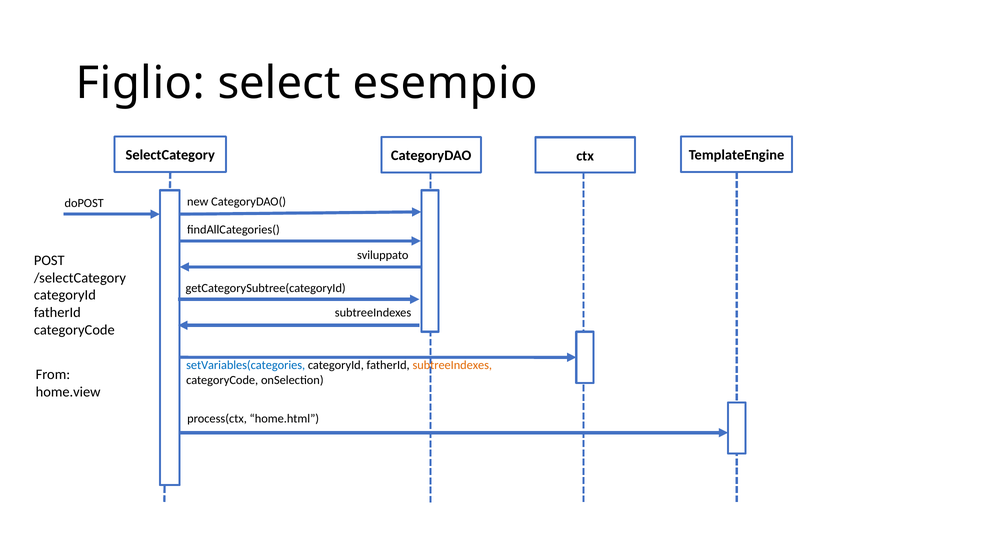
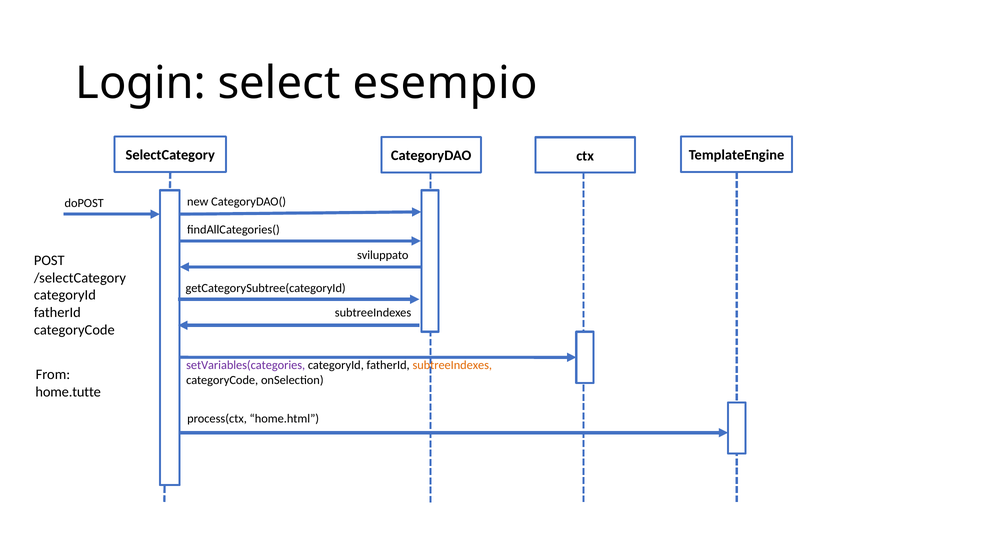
Figlio: Figlio -> Login
setVariables(categories colour: blue -> purple
home.view: home.view -> home.tutte
